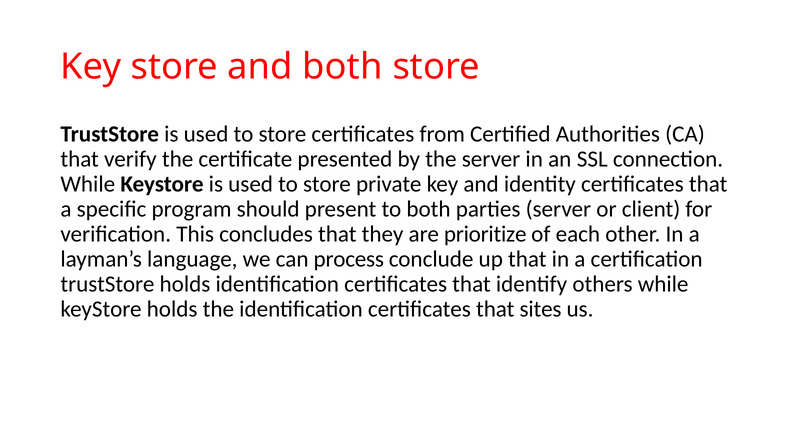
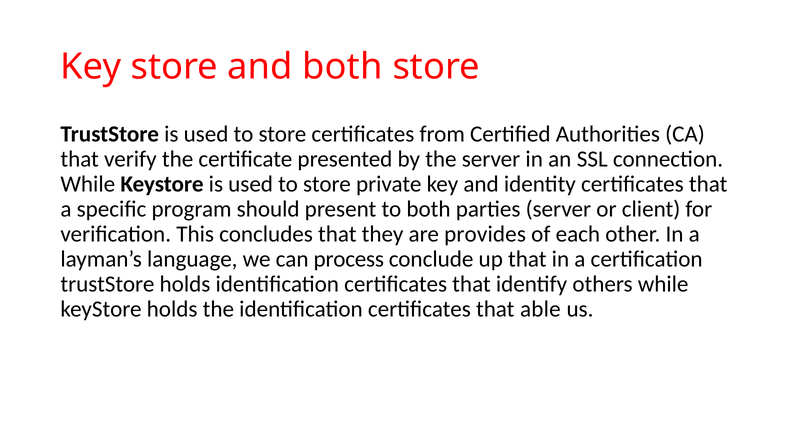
prioritize: prioritize -> provides
sites: sites -> able
